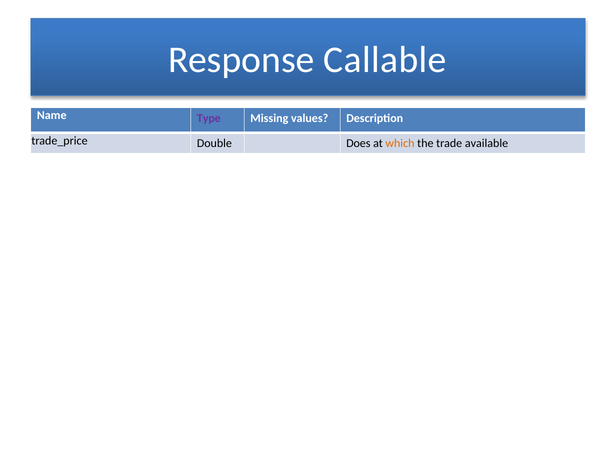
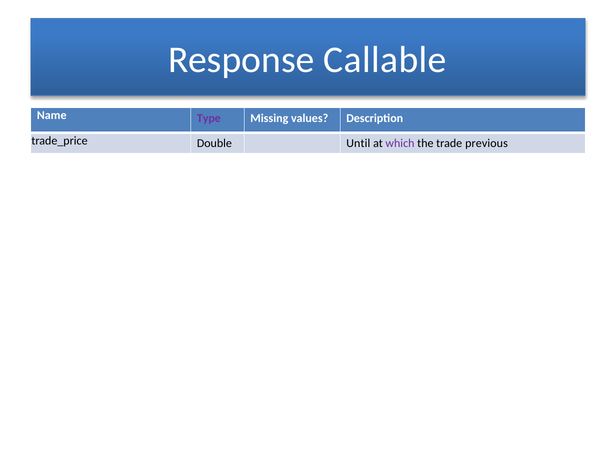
Does: Does -> Until
which colour: orange -> purple
available: available -> previous
